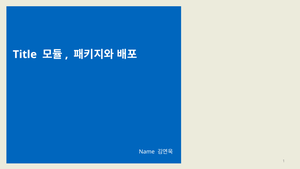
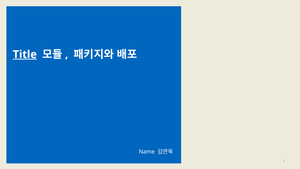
Title underline: none -> present
